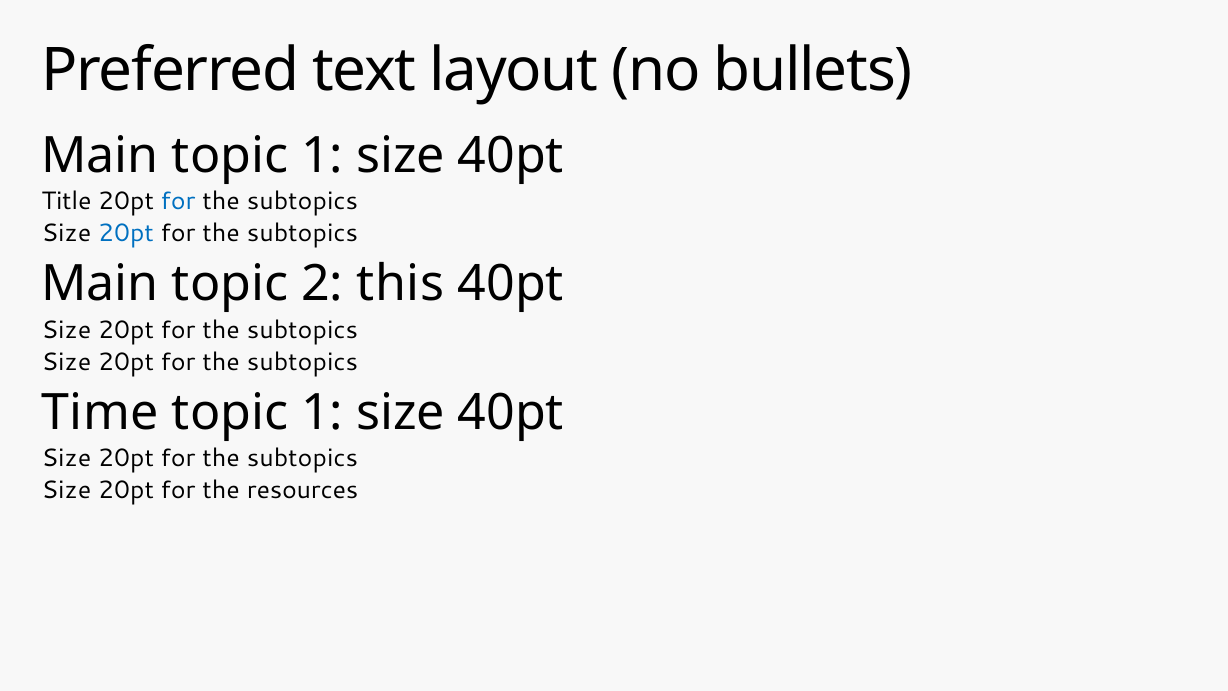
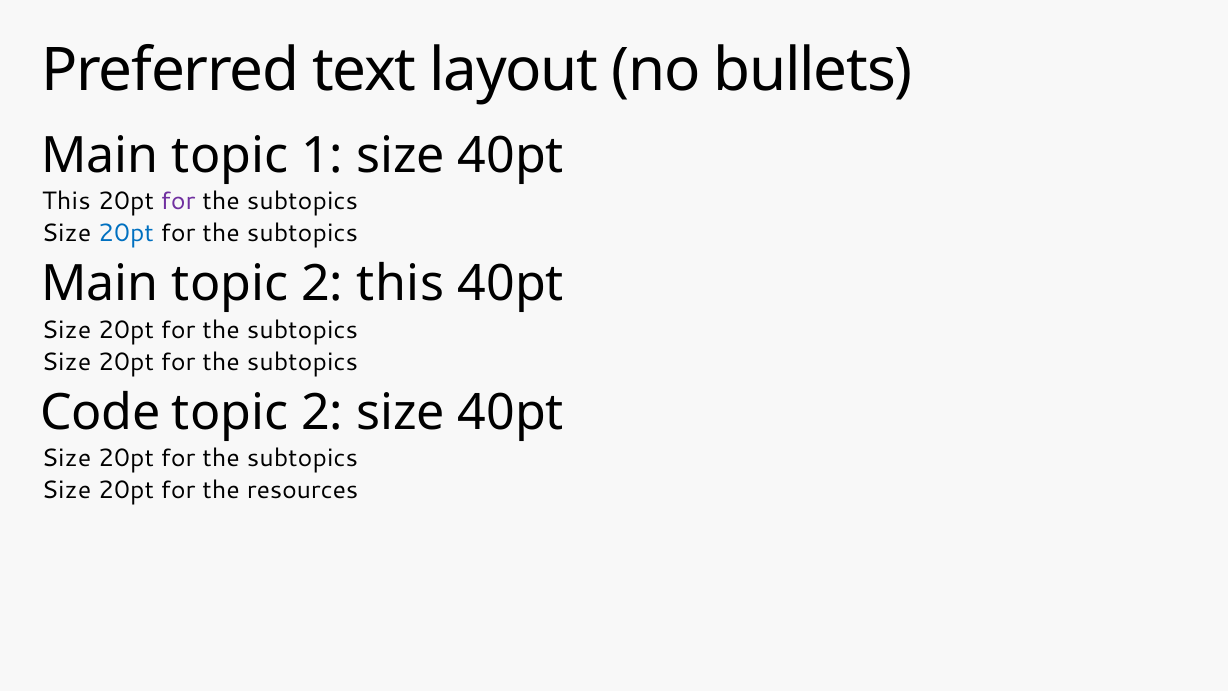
Title at (67, 201): Title -> This
for at (178, 201) colour: blue -> purple
Time: Time -> Code
1 at (322, 412): 1 -> 2
